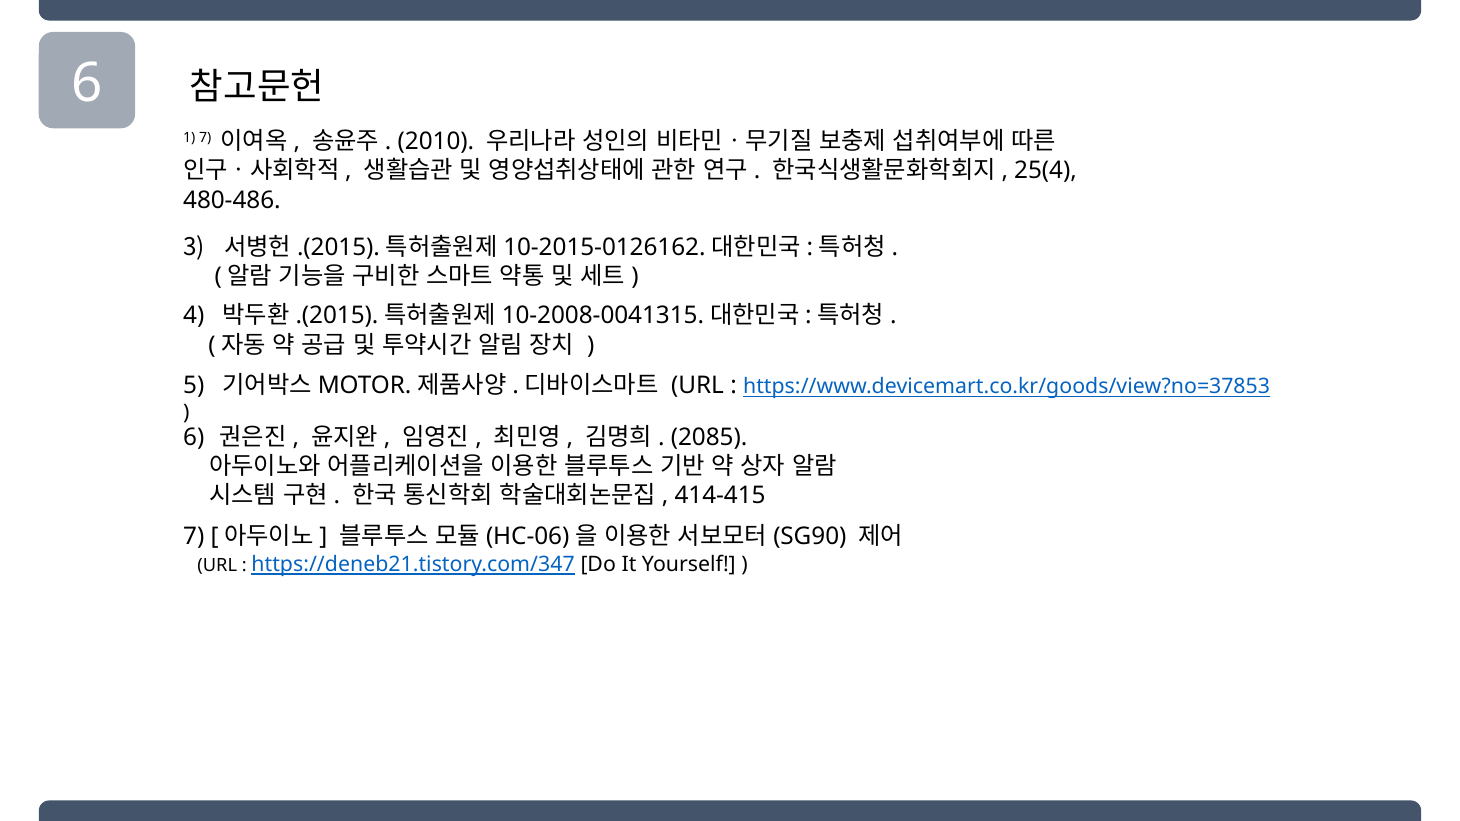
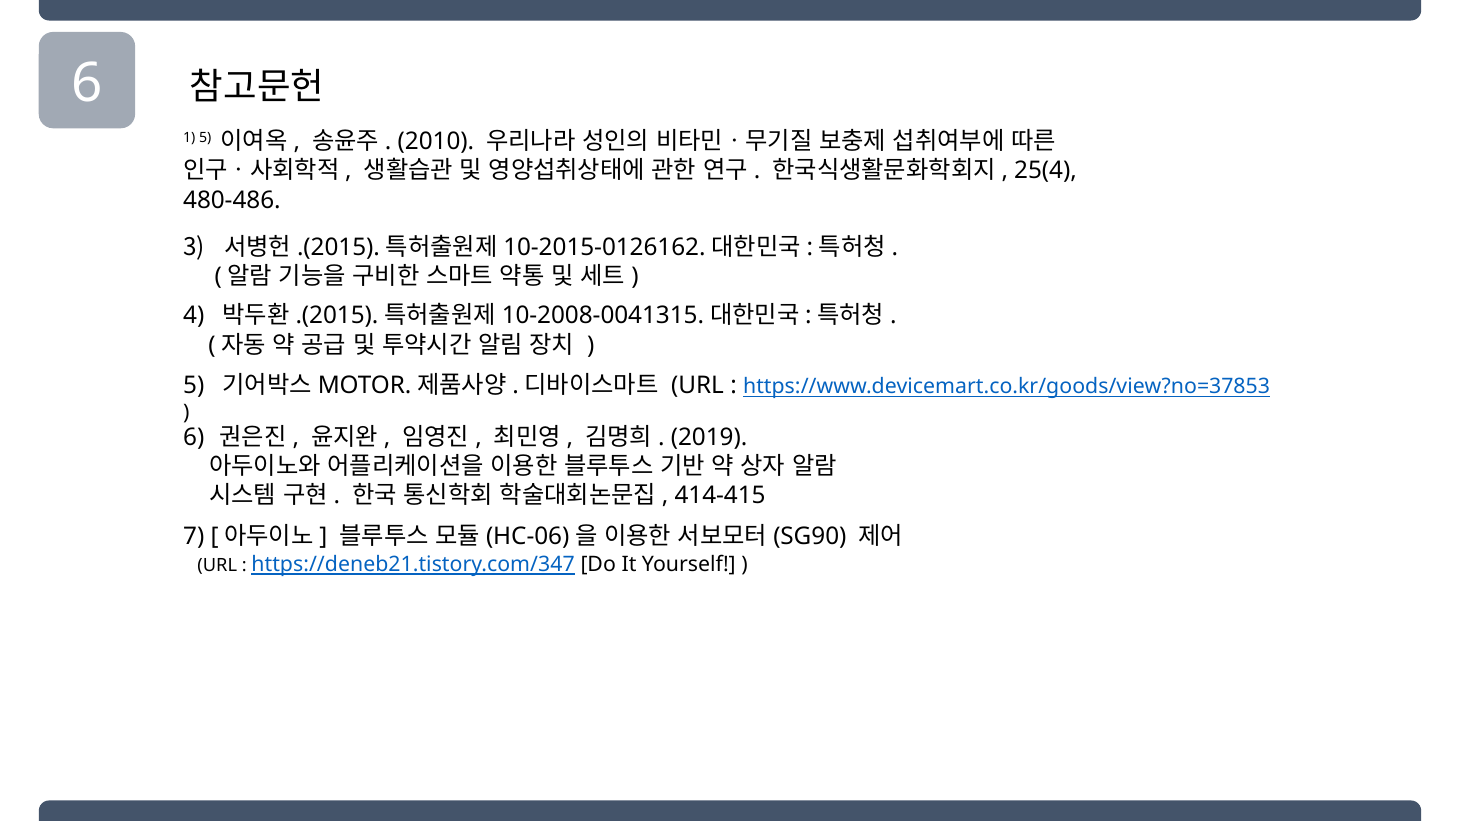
1 7: 7 -> 5
2085: 2085 -> 2019
